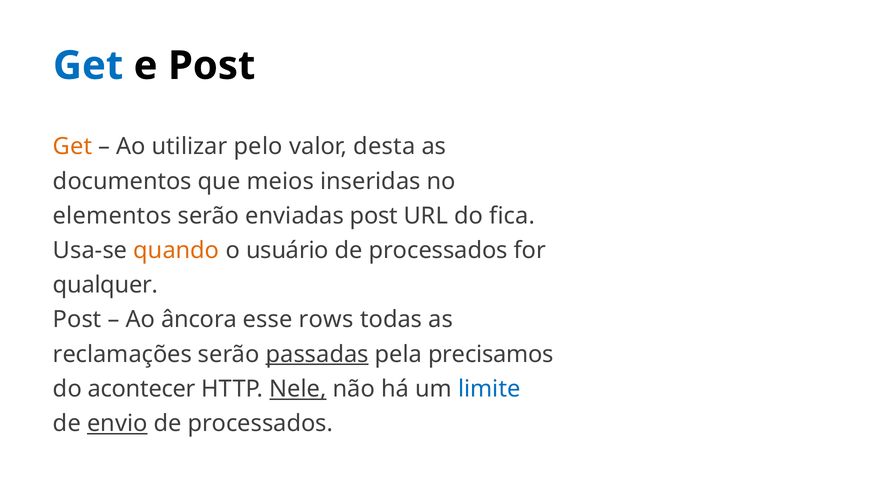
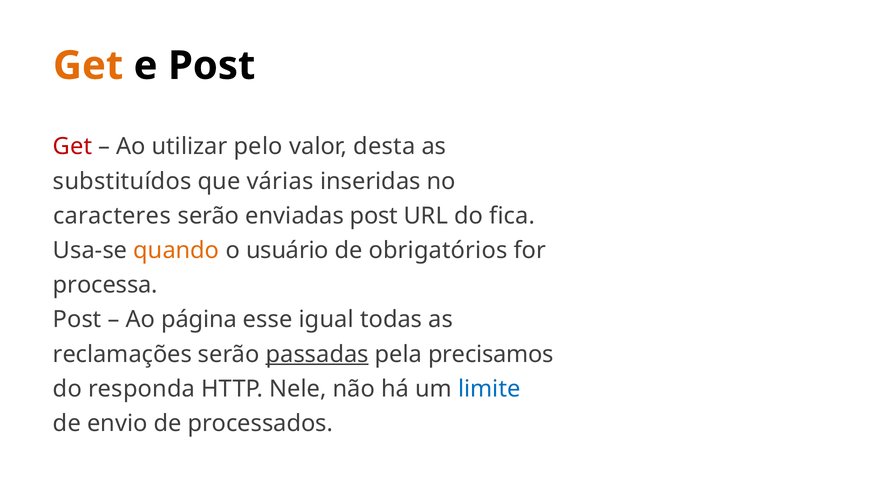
Get at (88, 66) colour: blue -> orange
Get at (73, 147) colour: orange -> red
documentos: documentos -> substituídos
meios: meios -> várias
elementos: elementos -> caracteres
processados at (438, 251): processados -> obrigatórios
qualquer: qualquer -> processa
âncora: âncora -> página
rows: rows -> igual
acontecer: acontecer -> responda
Nele underline: present -> none
envio underline: present -> none
